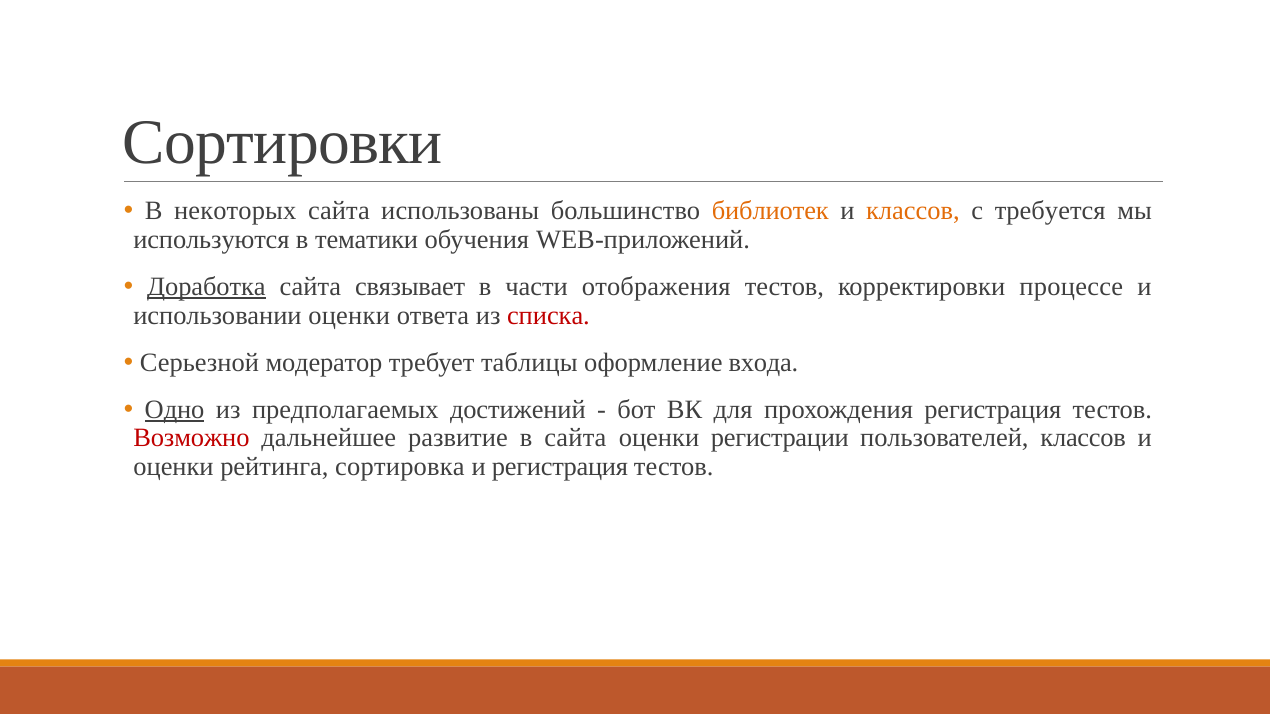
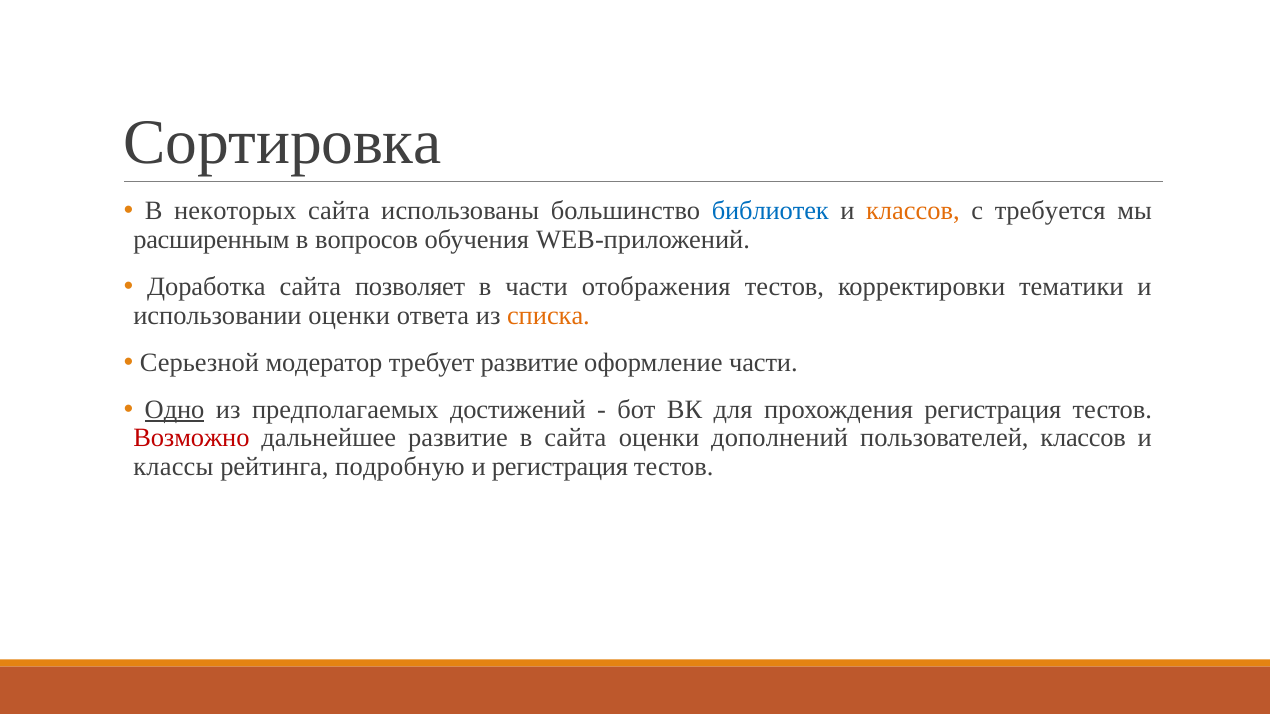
Сортировки: Сортировки -> Сортировка
библиотек colour: orange -> blue
используются: используются -> расширенным
тематики: тематики -> вопросов
Доработка underline: present -> none
связывает: связывает -> позволяет
процессе: процессе -> тематики
списка colour: red -> orange
требует таблицы: таблицы -> развитие
оформление входа: входа -> части
регистрации: регистрации -> дополнений
оценки at (173, 467): оценки -> классы
сортировка: сортировка -> подробную
